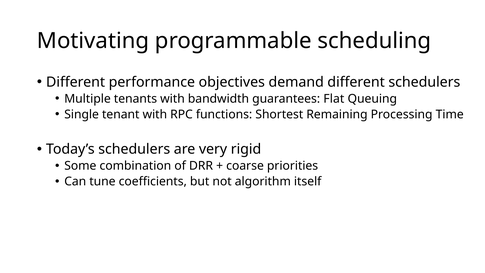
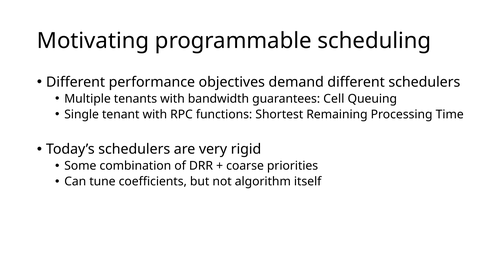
Flat: Flat -> Cell
